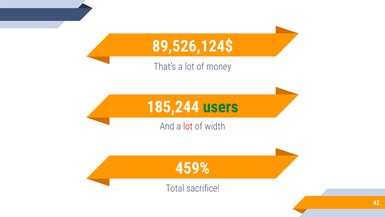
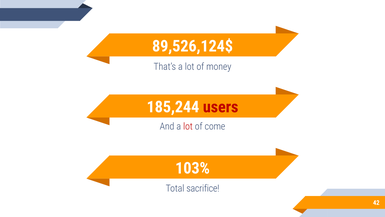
users colour: green -> red
width: width -> come
459%: 459% -> 103%
